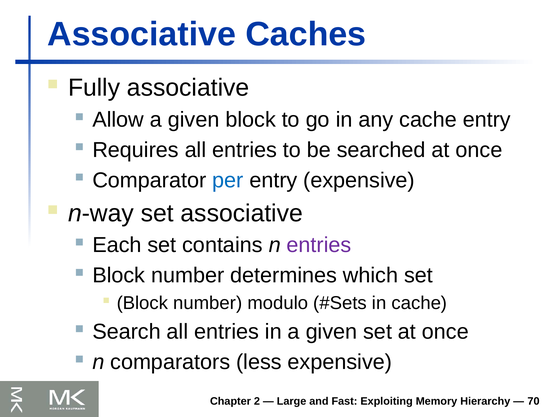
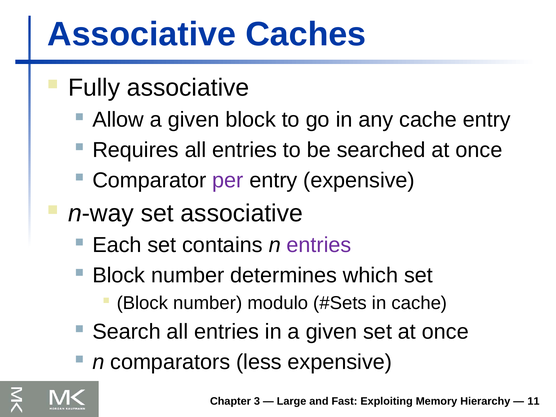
per colour: blue -> purple
2: 2 -> 3
70: 70 -> 11
